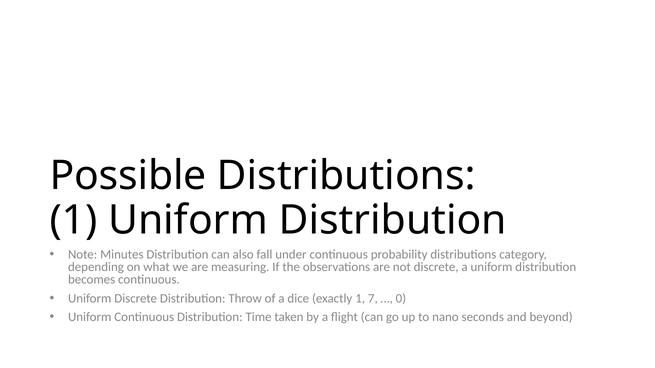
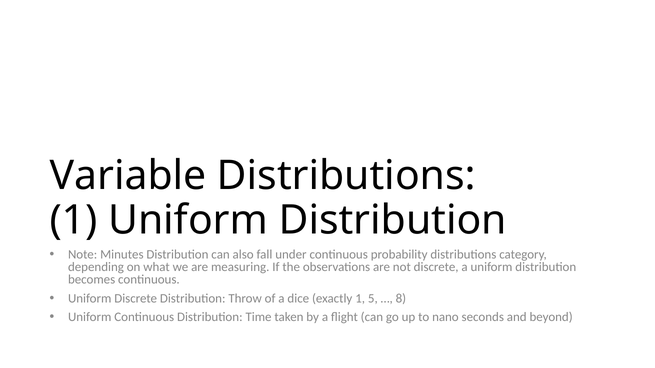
Possible: Possible -> Variable
7: 7 -> 5
0: 0 -> 8
